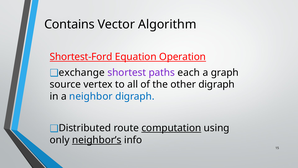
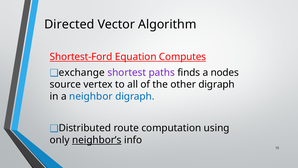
Contains: Contains -> Directed
Operation: Operation -> Computes
each: each -> finds
graph: graph -> nodes
computation underline: present -> none
